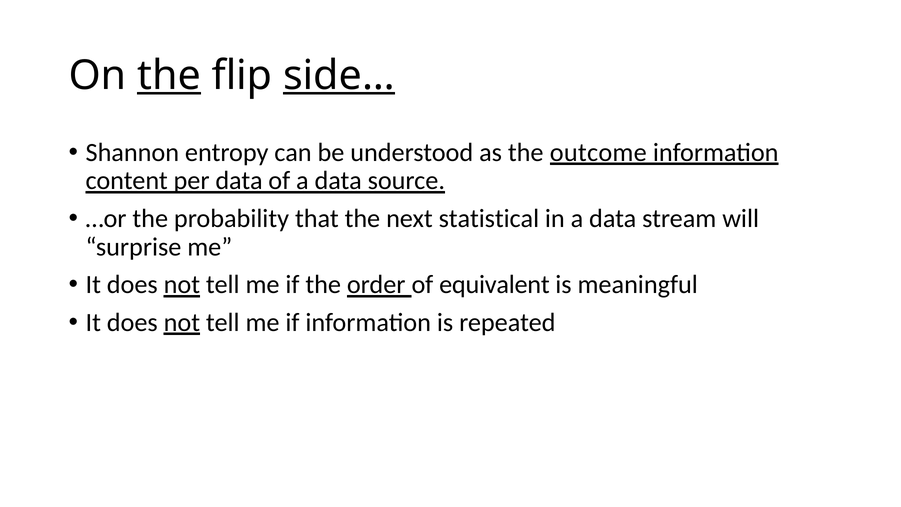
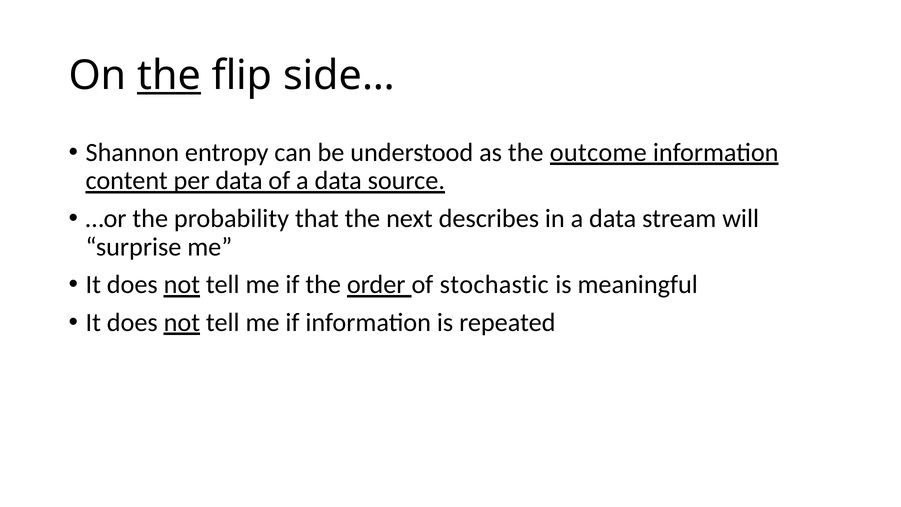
side… underline: present -> none
statistical: statistical -> describes
equivalent: equivalent -> stochastic
